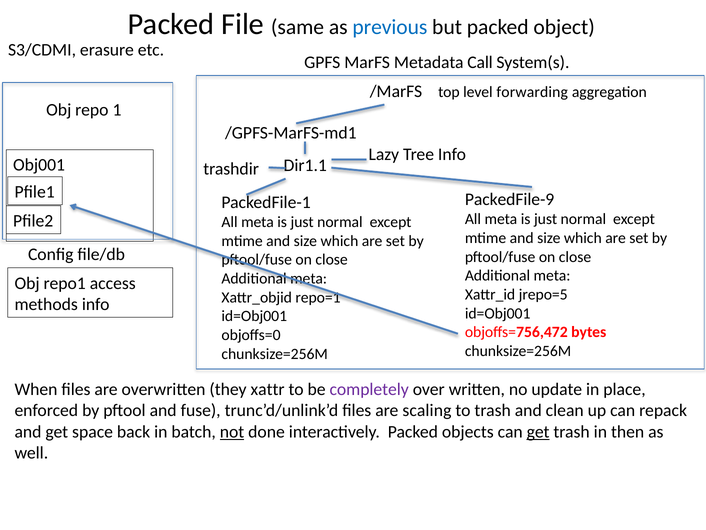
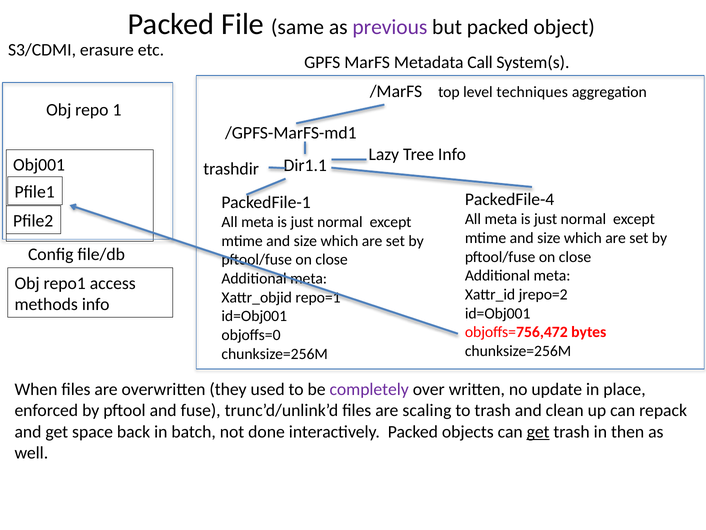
previous colour: blue -> purple
forwarding: forwarding -> techniques
PackedFile-9: PackedFile-9 -> PackedFile-4
jrepo=5: jrepo=5 -> jrepo=2
xattr: xattr -> used
not underline: present -> none
